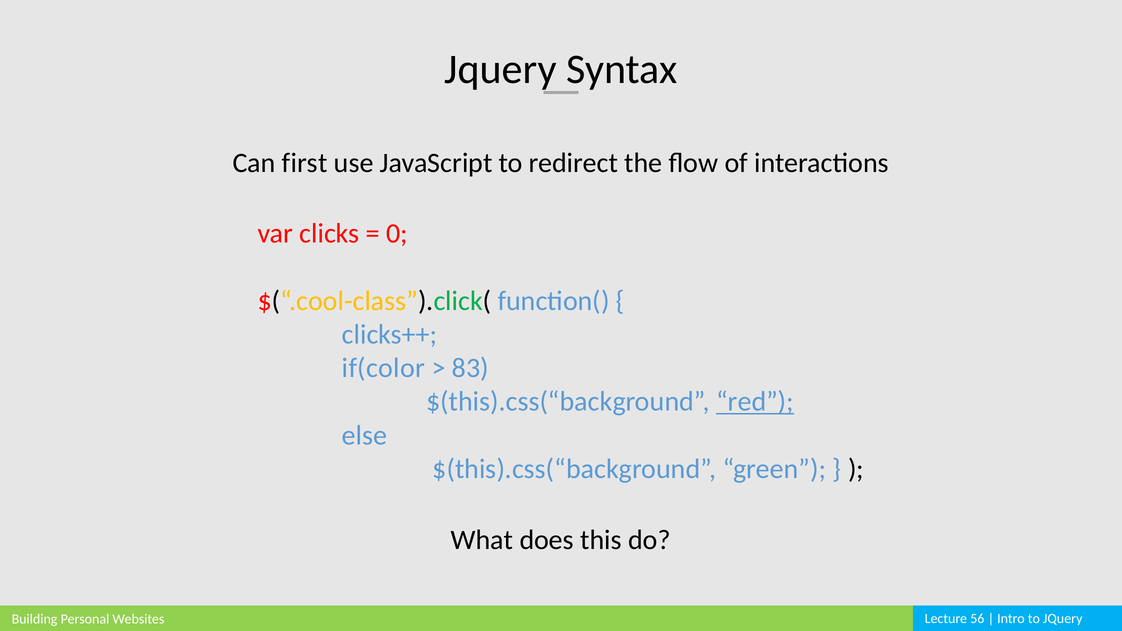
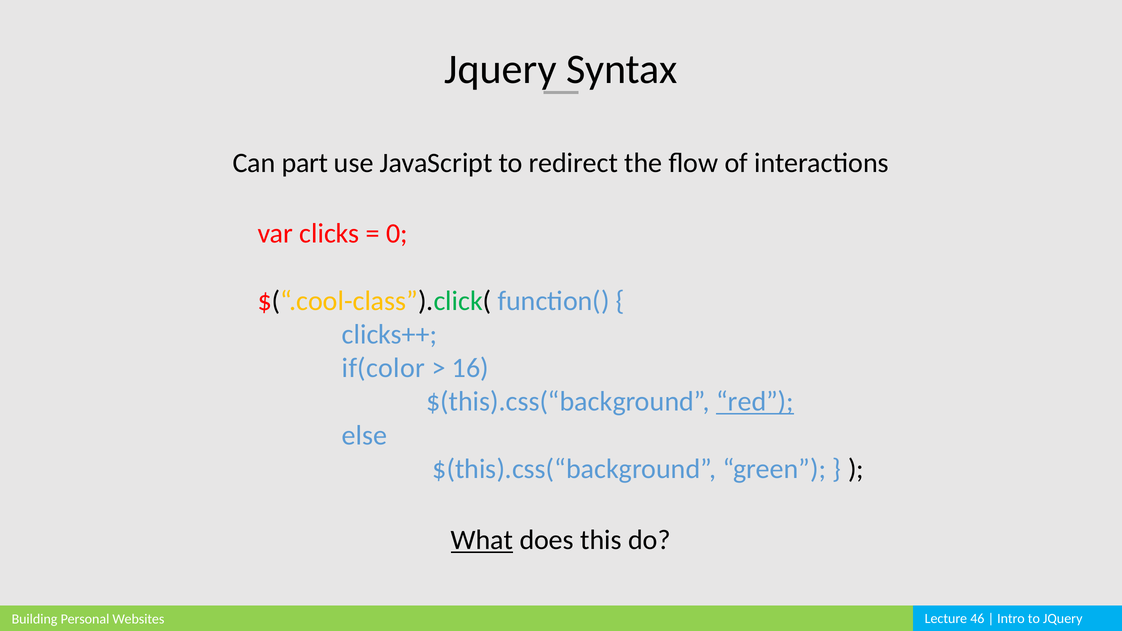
first: first -> part
83: 83 -> 16
What underline: none -> present
56: 56 -> 46
